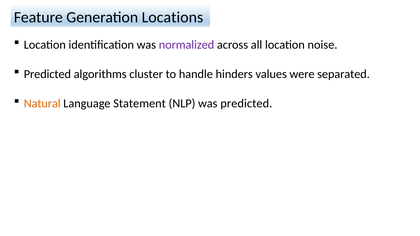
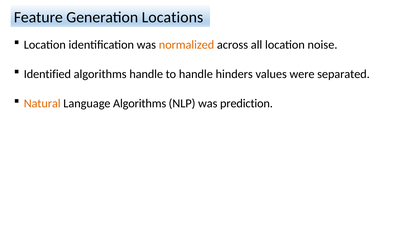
normalized colour: purple -> orange
Predicted at (47, 74): Predicted -> Identified
algorithms cluster: cluster -> handle
Language Statement: Statement -> Algorithms
was predicted: predicted -> prediction
